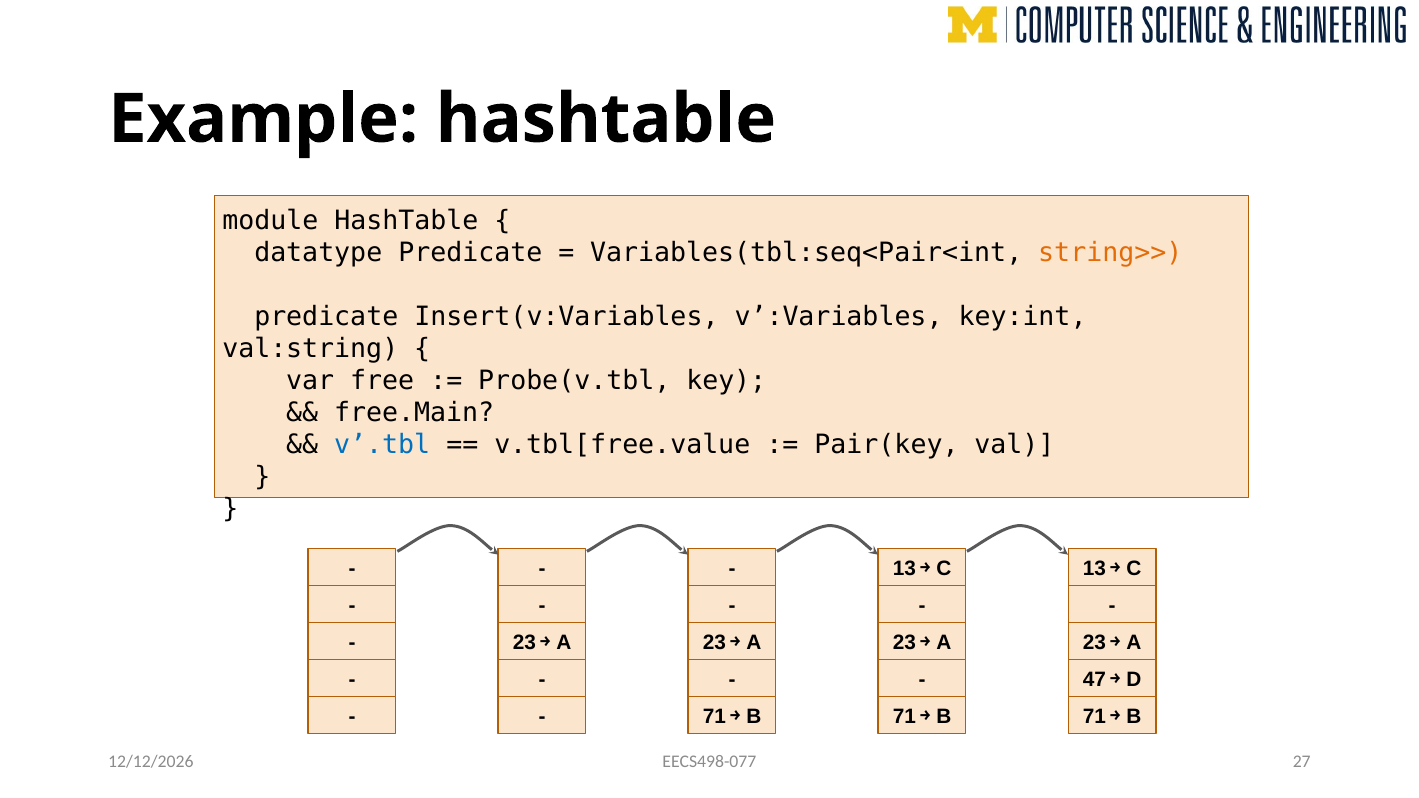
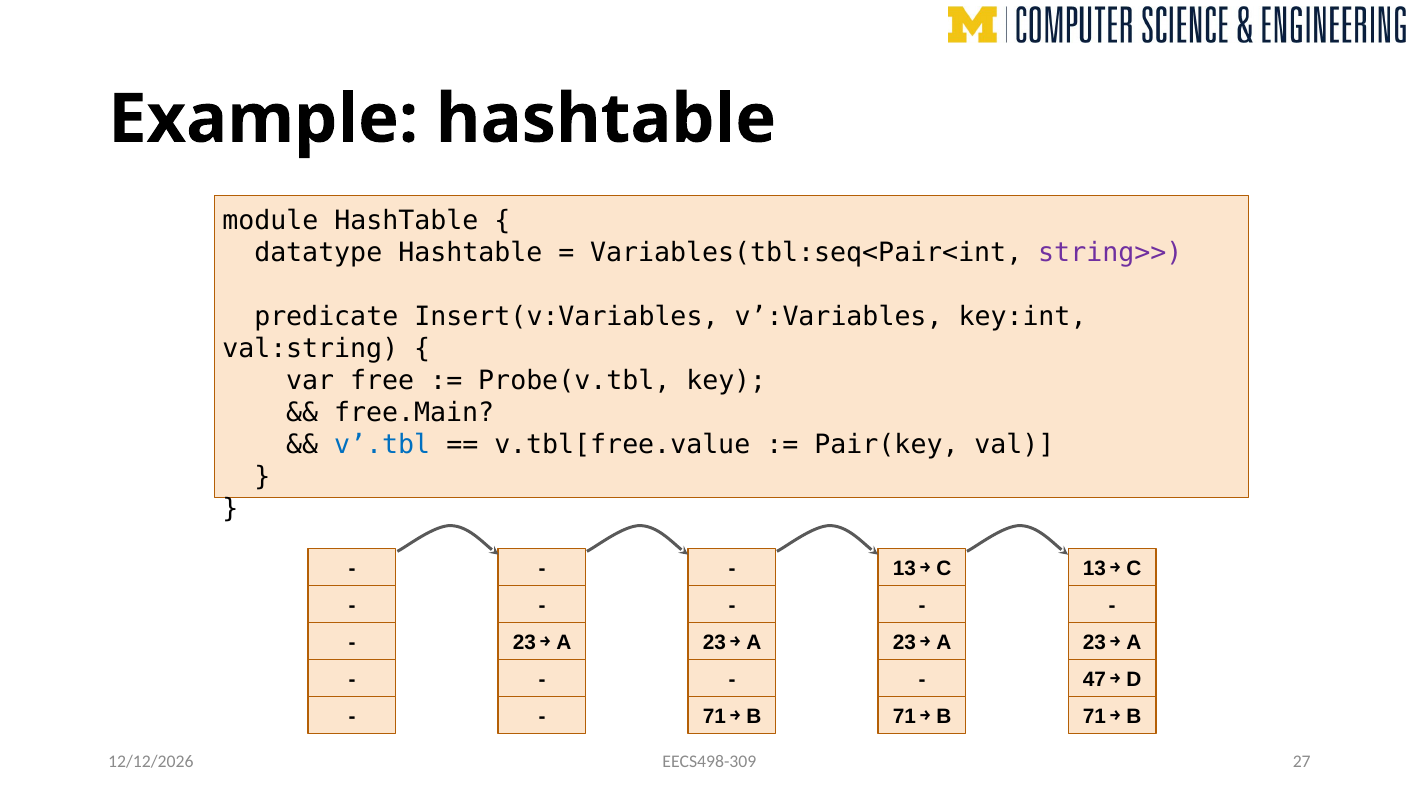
datatype Predicate: Predicate -> Hashtable
string>> colour: orange -> purple
EECS498-077: EECS498-077 -> EECS498-309
